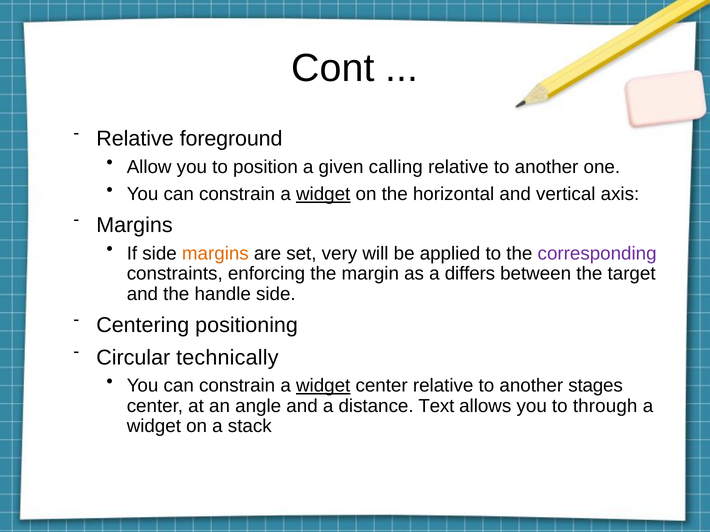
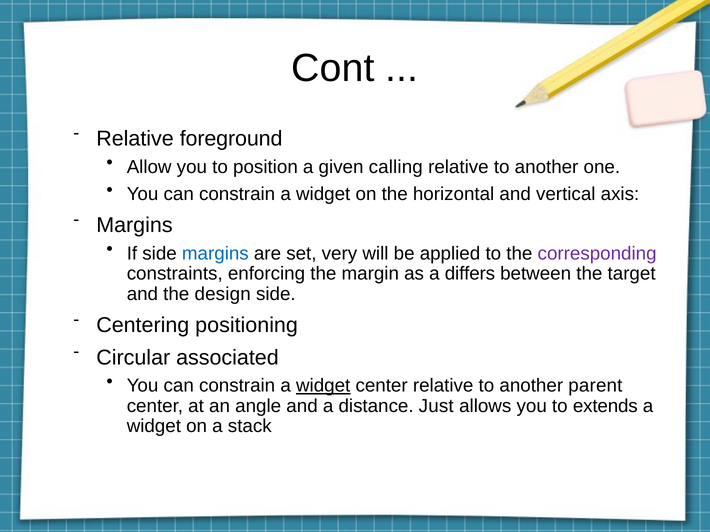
widget at (323, 194) underline: present -> none
margins at (215, 254) colour: orange -> blue
handle: handle -> design
technically: technically -> associated
stages: stages -> parent
Text: Text -> Just
through: through -> extends
